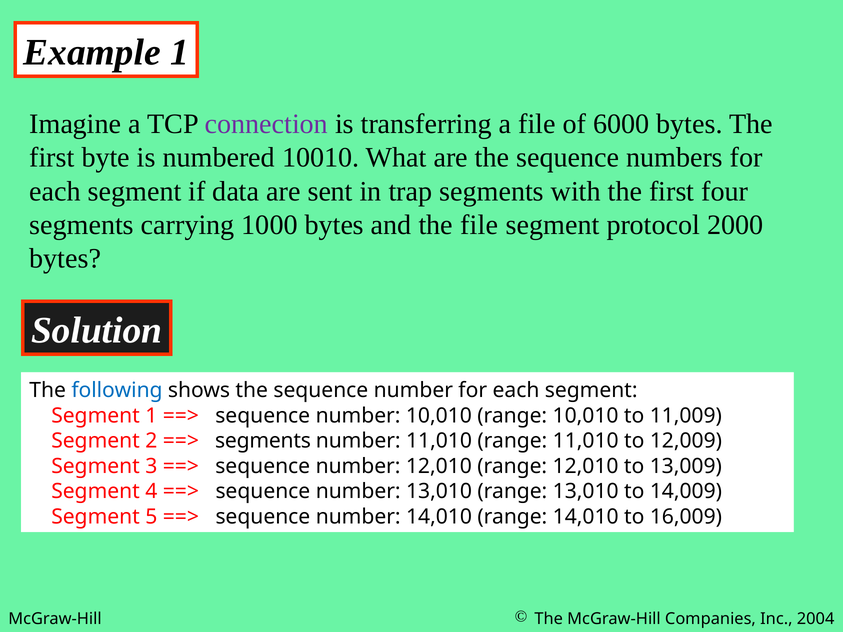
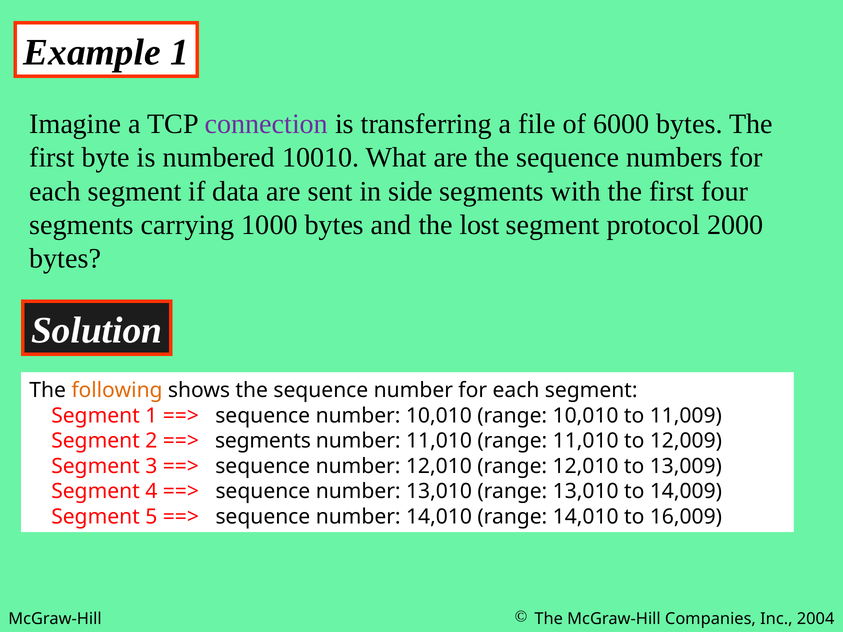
trap: trap -> side
the file: file -> lost
following colour: blue -> orange
